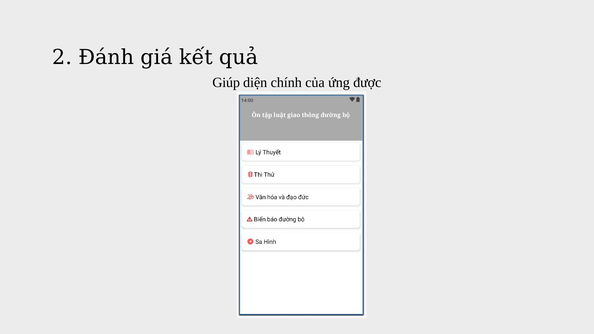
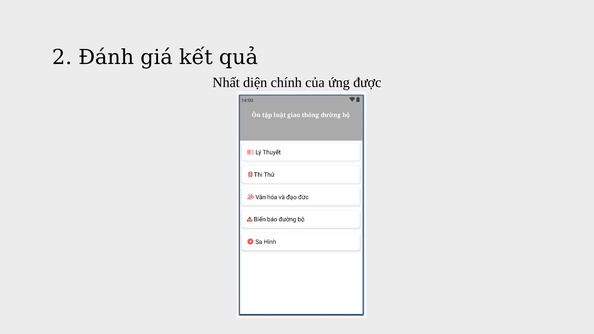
Giúp: Giúp -> Nhất
